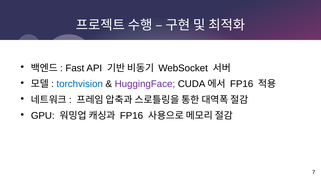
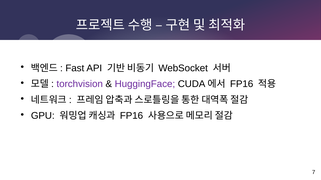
torchvision colour: blue -> purple
